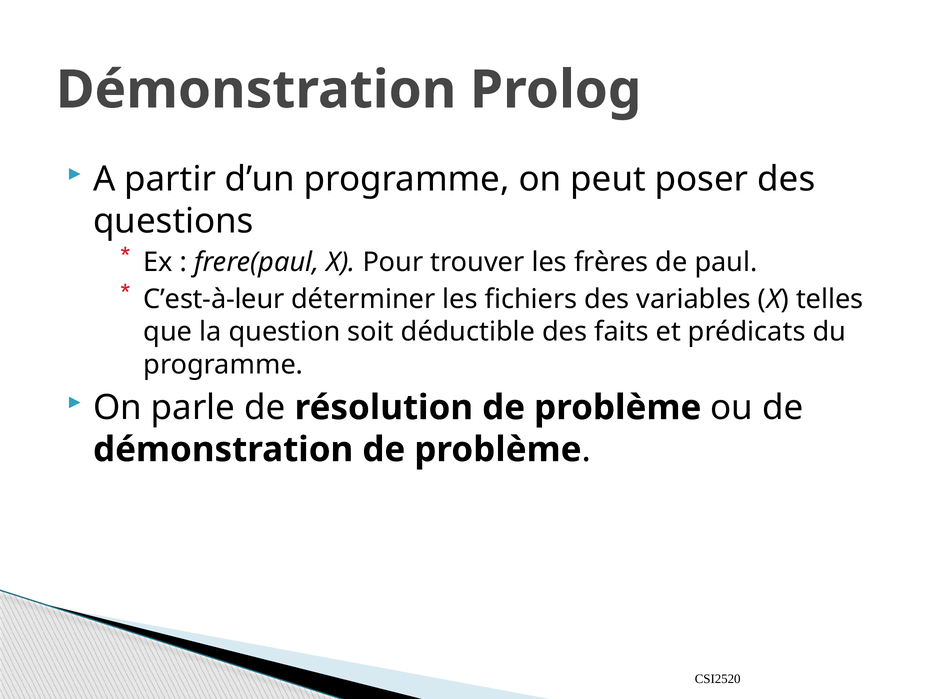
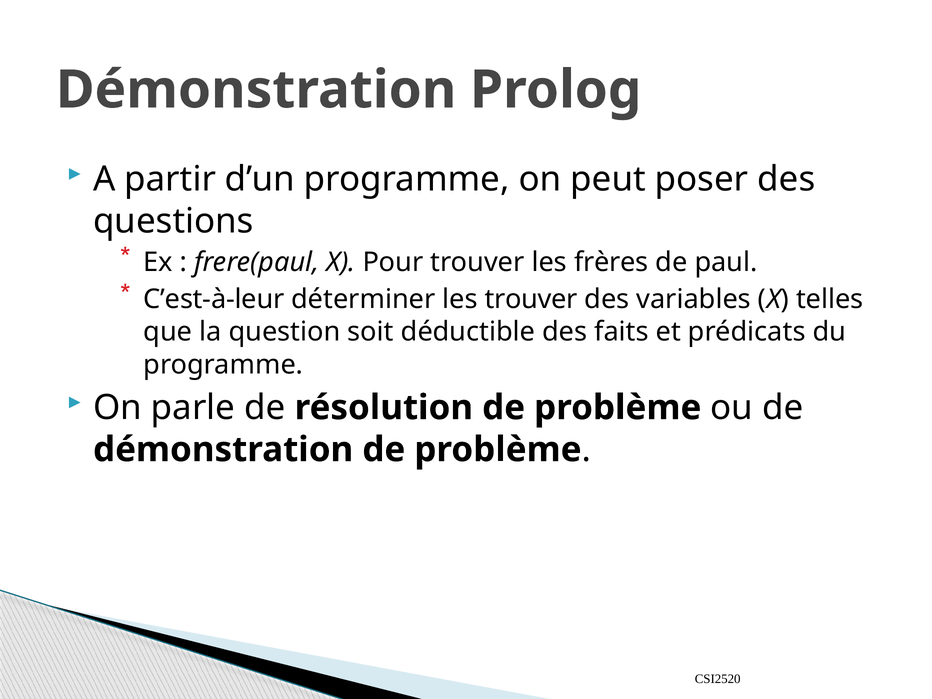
les fichiers: fichiers -> trouver
